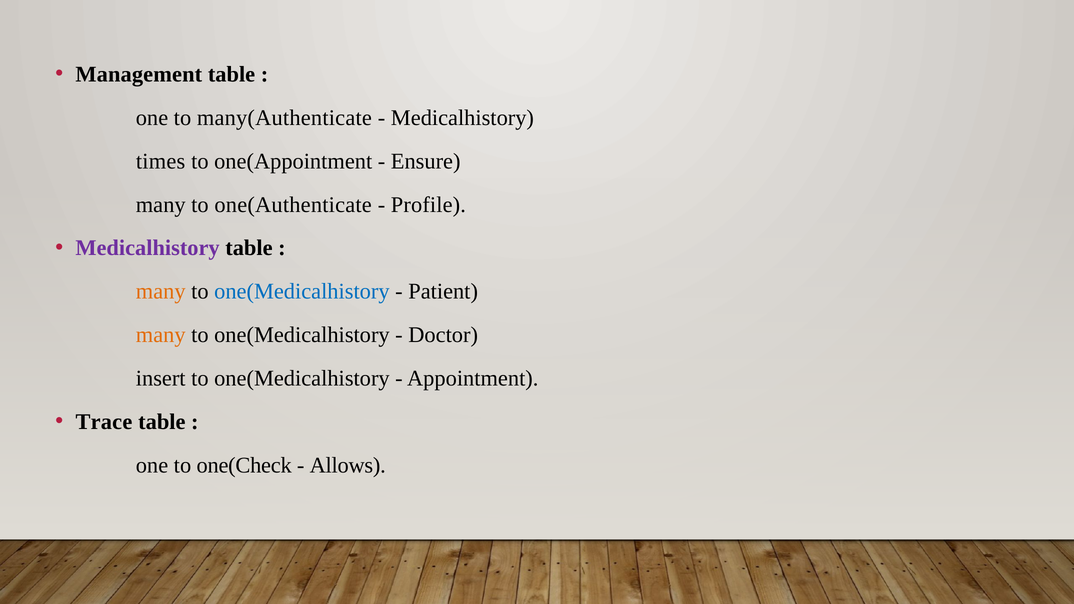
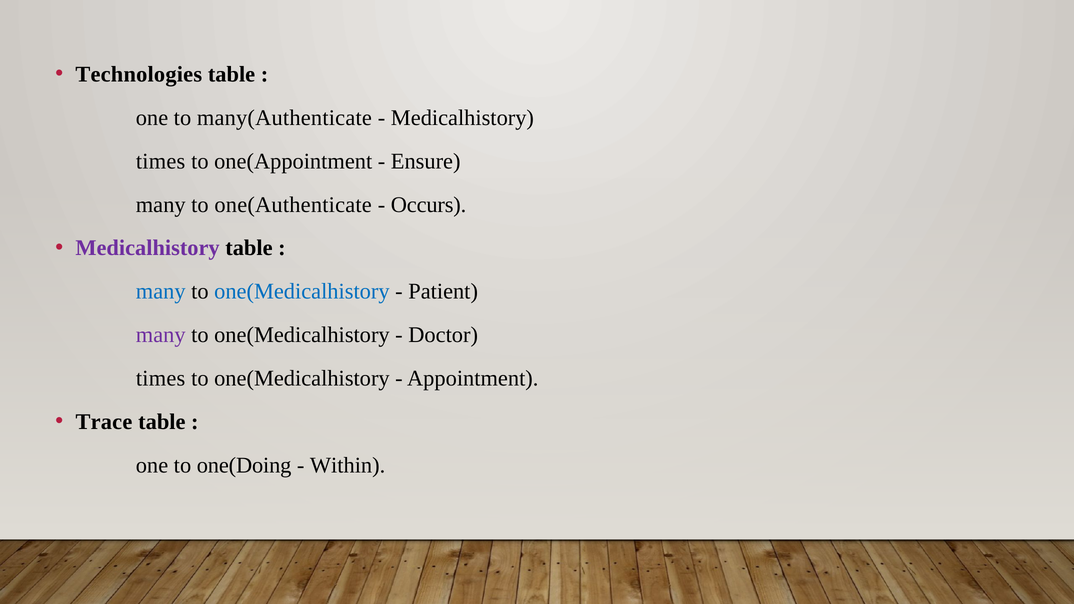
Management: Management -> Technologies
Profile: Profile -> Occurs
many at (161, 292) colour: orange -> blue
many at (161, 335) colour: orange -> purple
insert at (161, 378): insert -> times
one(Check: one(Check -> one(Doing
Allows: Allows -> Within
